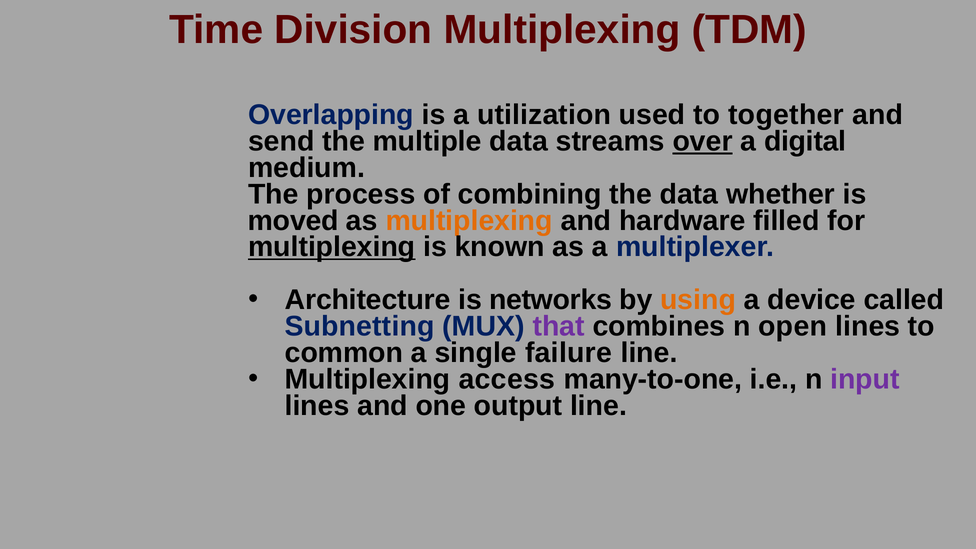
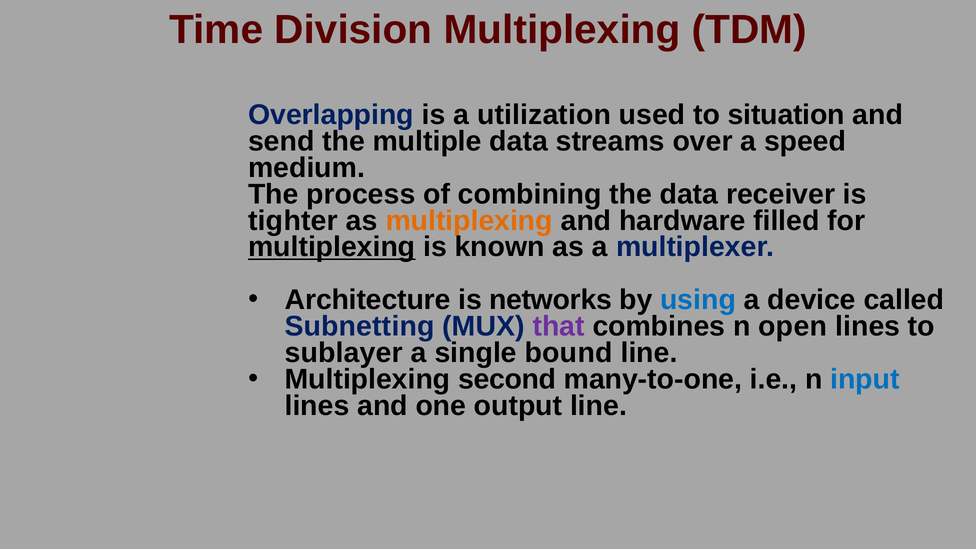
together: together -> situation
over underline: present -> none
digital: digital -> speed
whether: whether -> receiver
moved: moved -> tighter
using colour: orange -> blue
common: common -> sublayer
failure: failure -> bound
access: access -> second
input colour: purple -> blue
